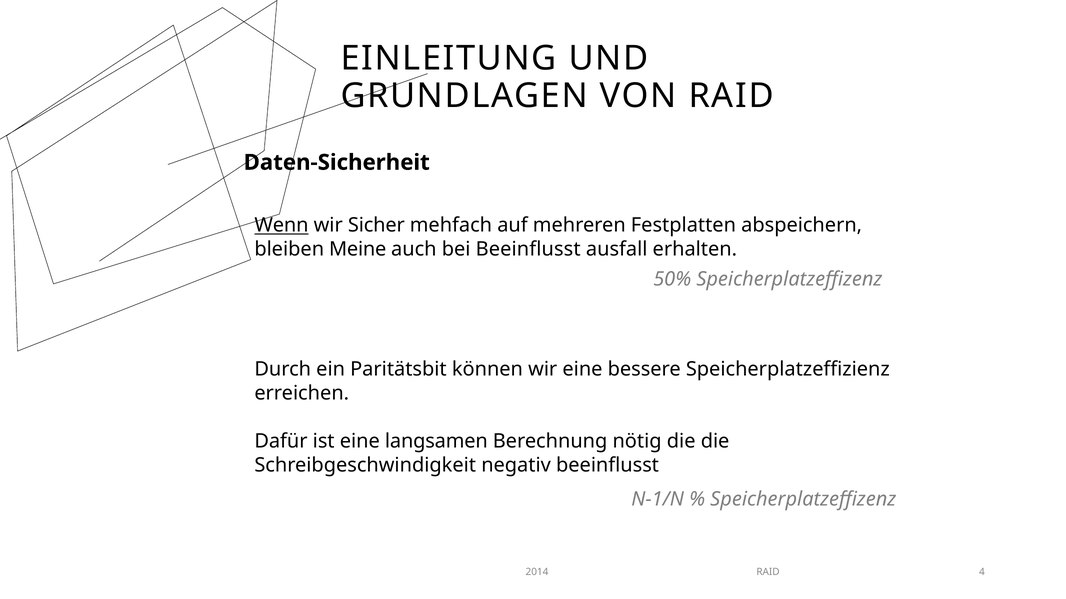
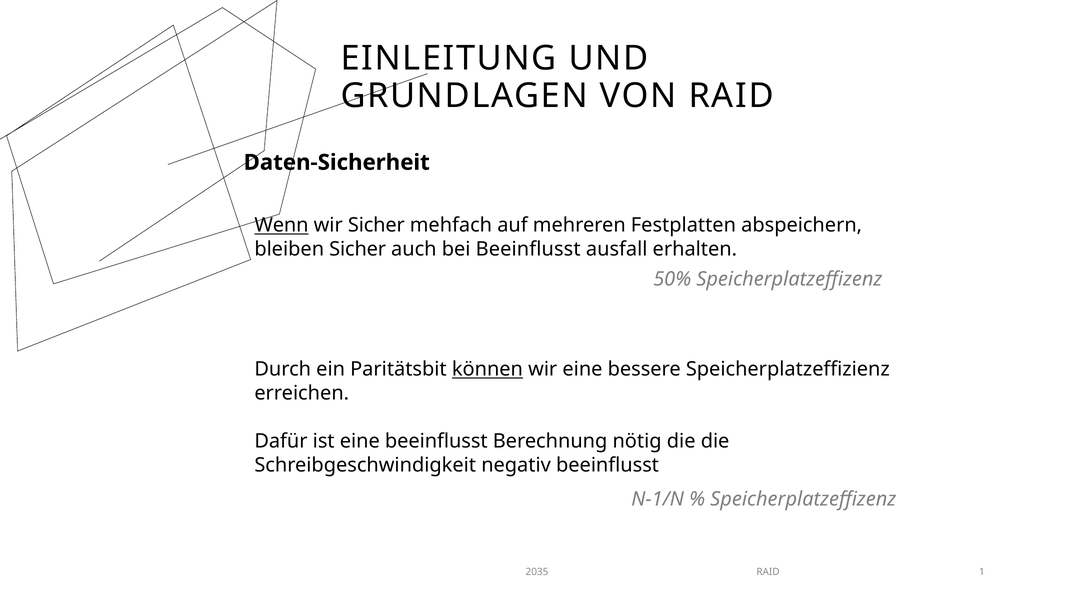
bleiben Meine: Meine -> Sicher
können underline: none -> present
eine langsamen: langsamen -> beeinflusst
2014: 2014 -> 2035
4: 4 -> 1
